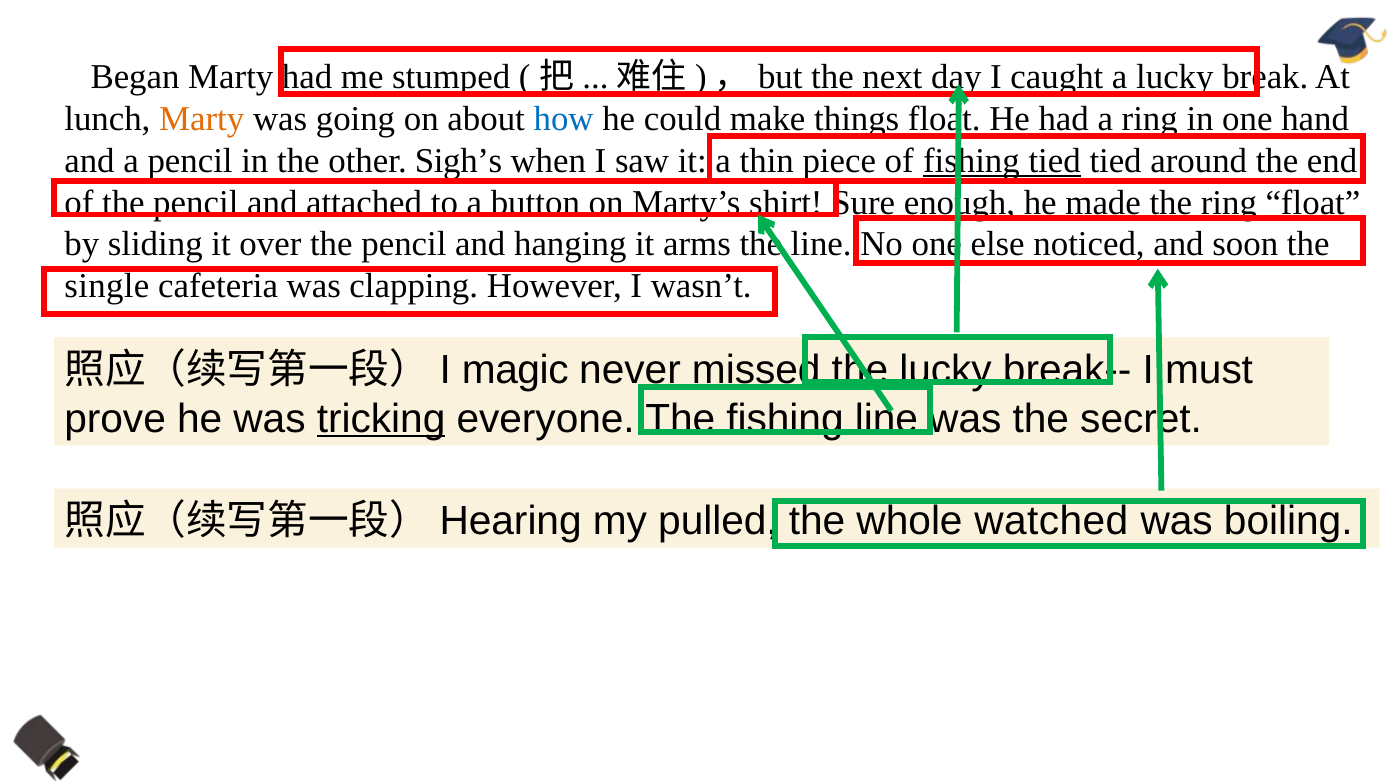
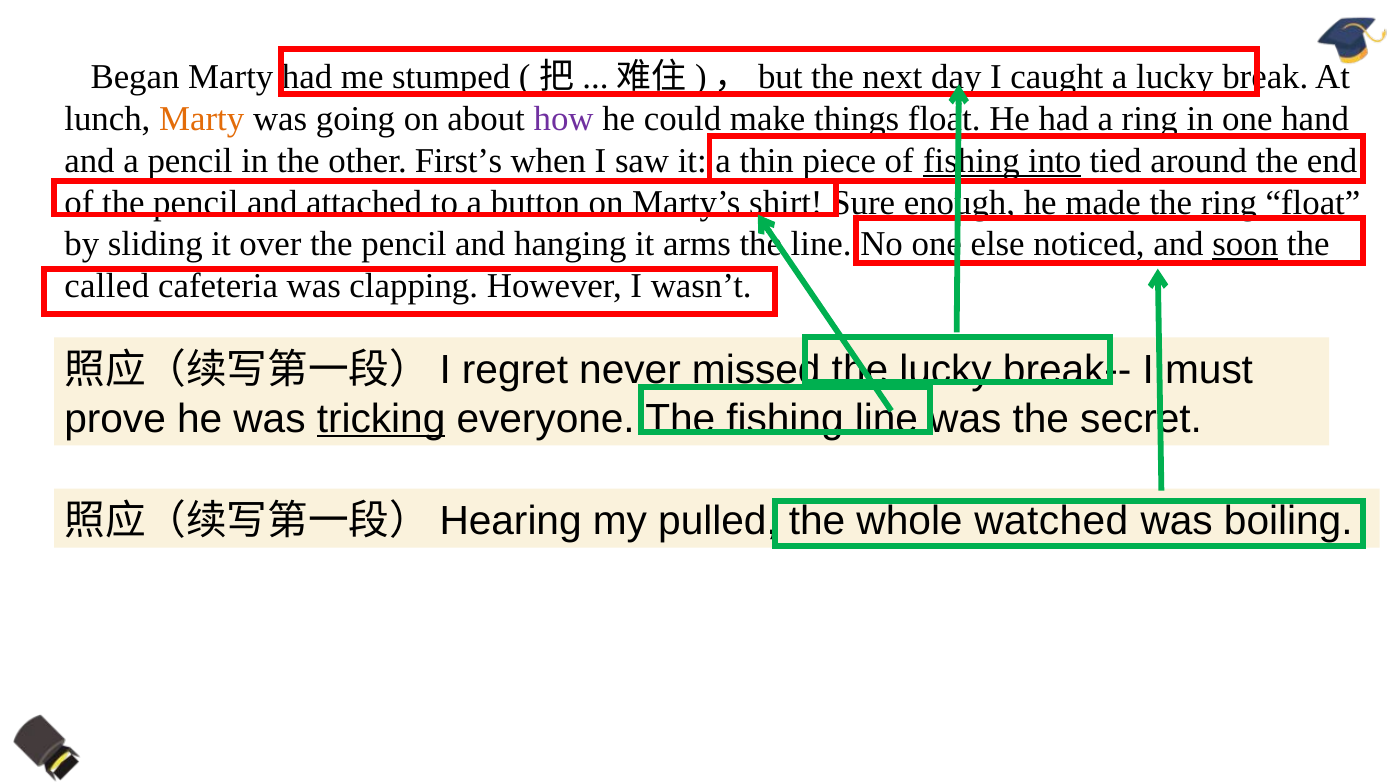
how colour: blue -> purple
Sigh’s: Sigh’s -> First’s
tied at (1055, 161): tied -> into
soon underline: none -> present
single: single -> called
magic: magic -> regret
